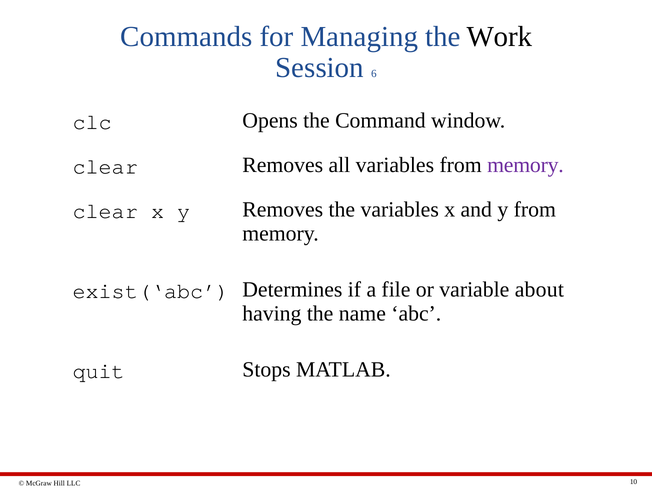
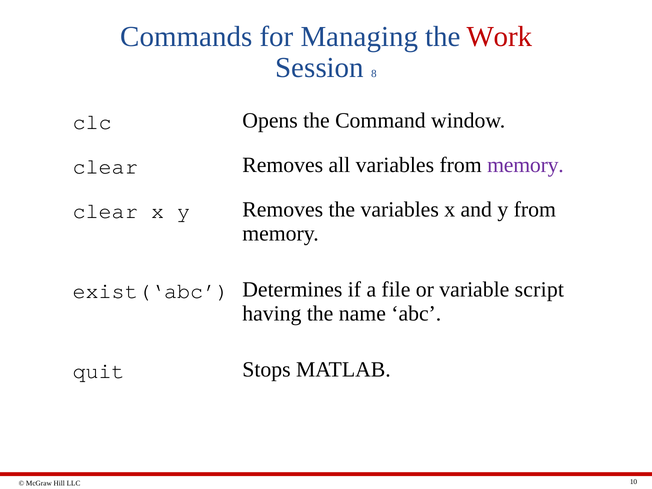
Work colour: black -> red
6: 6 -> 8
about: about -> script
